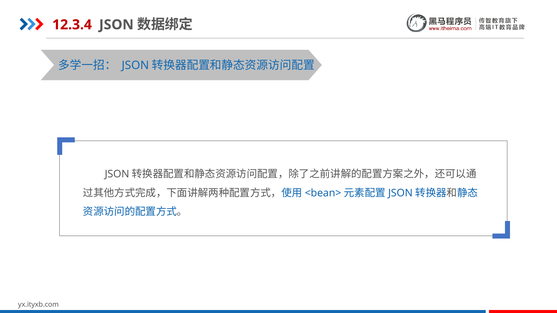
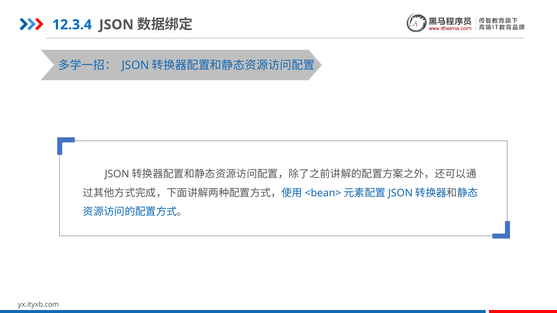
12.3.4 colour: red -> blue
